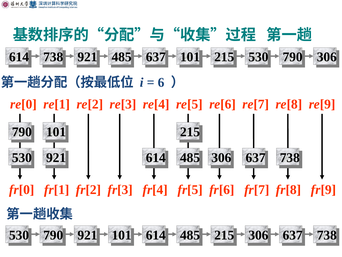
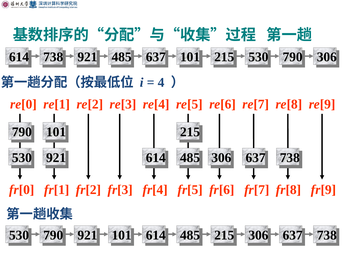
6: 6 -> 4
